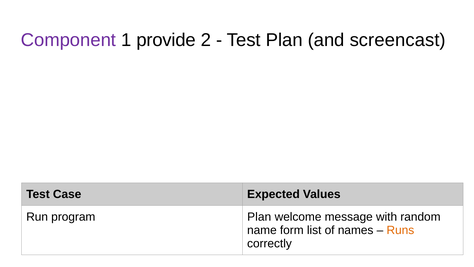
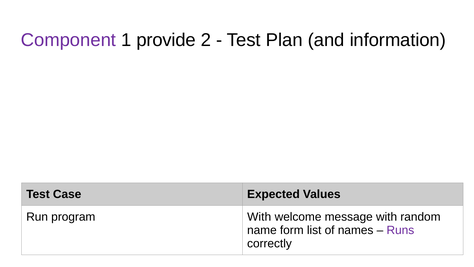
screencast: screencast -> information
program Plan: Plan -> With
Runs colour: orange -> purple
